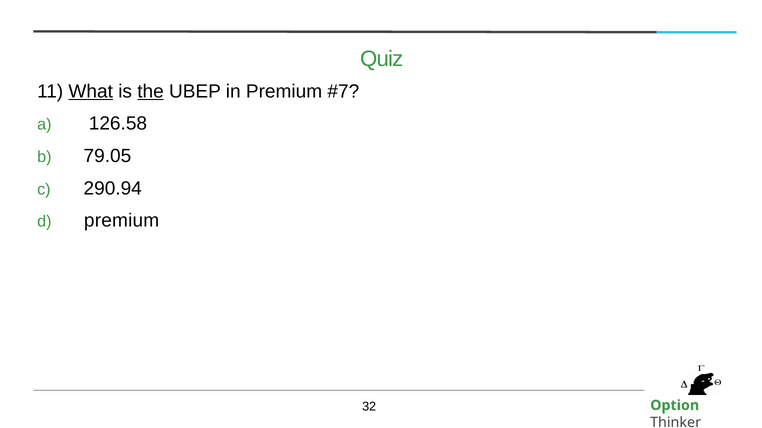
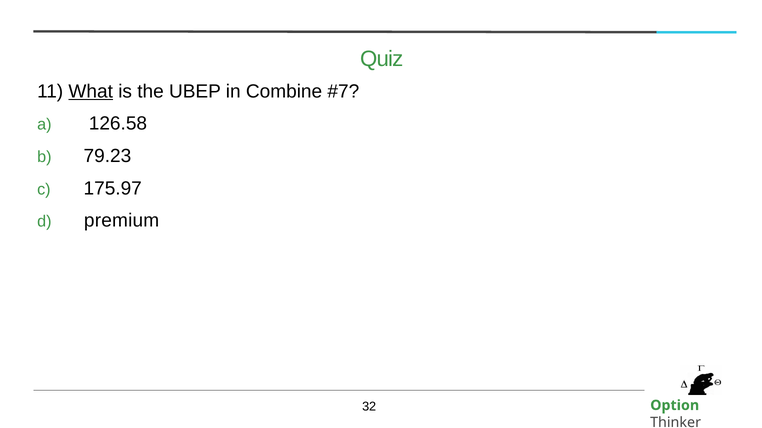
the underline: present -> none
in Premium: Premium -> Combine
79.05: 79.05 -> 79.23
290.94: 290.94 -> 175.97
